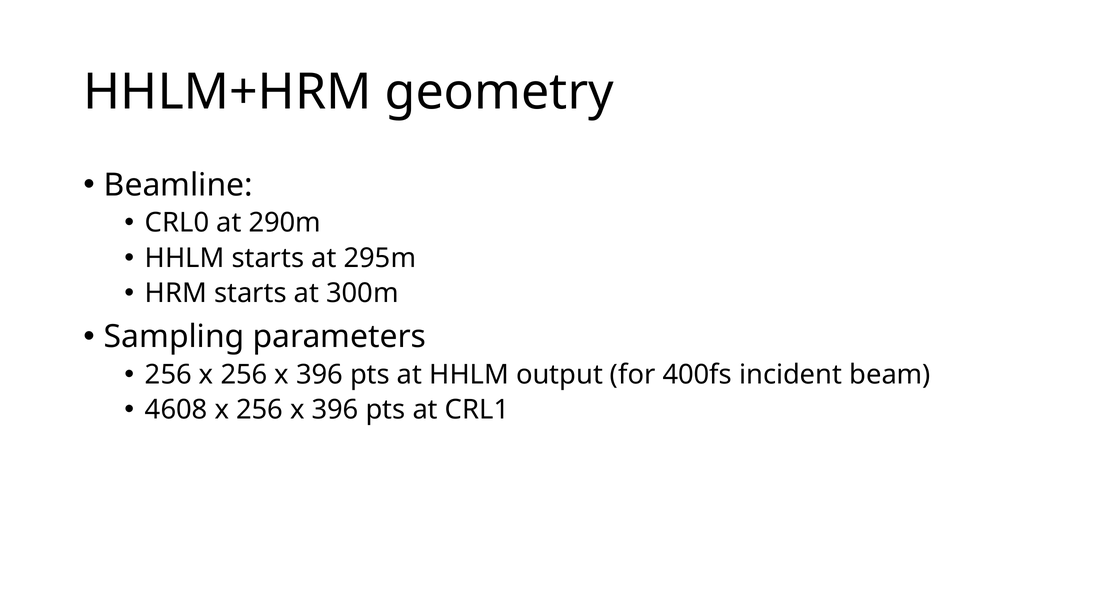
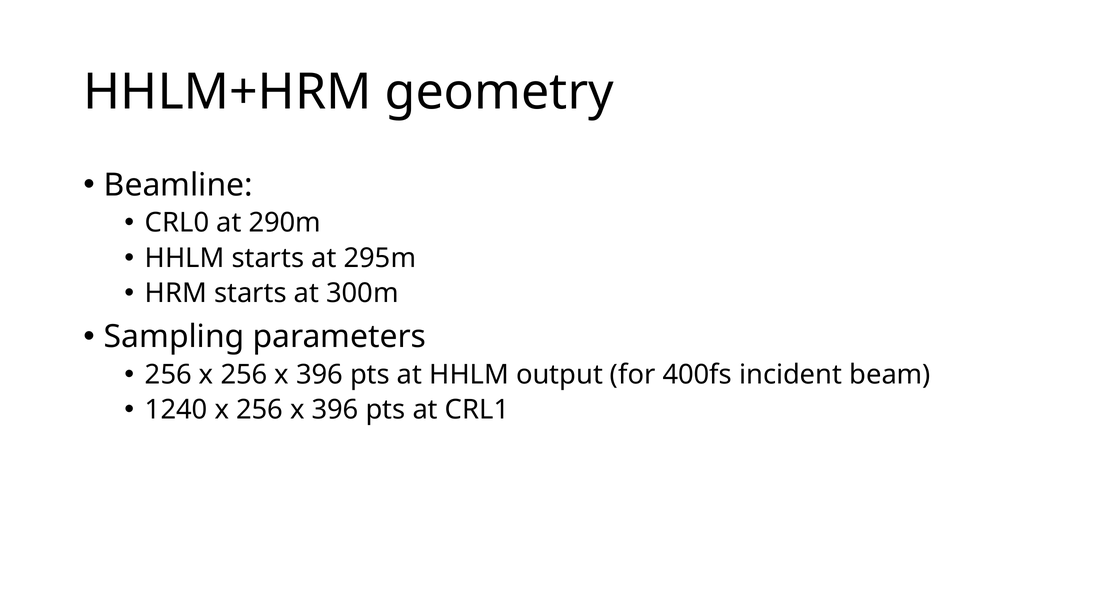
4608: 4608 -> 1240
